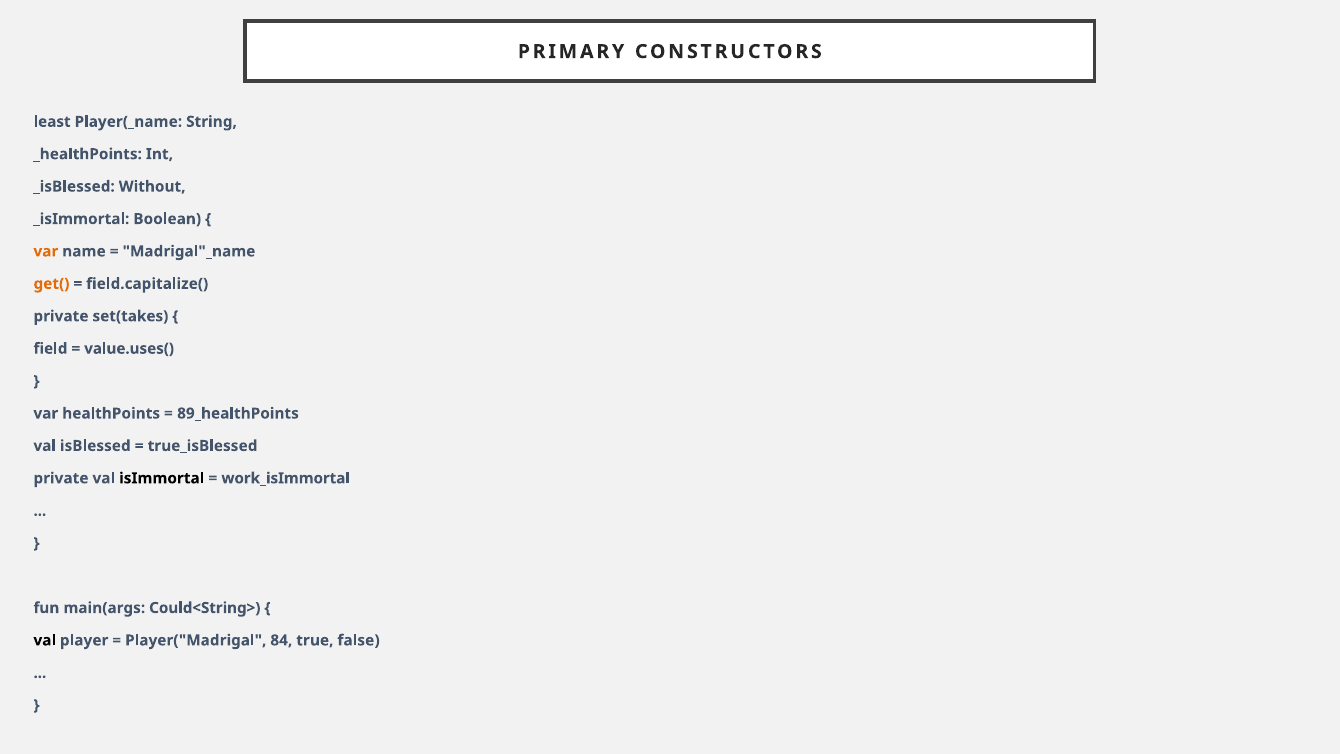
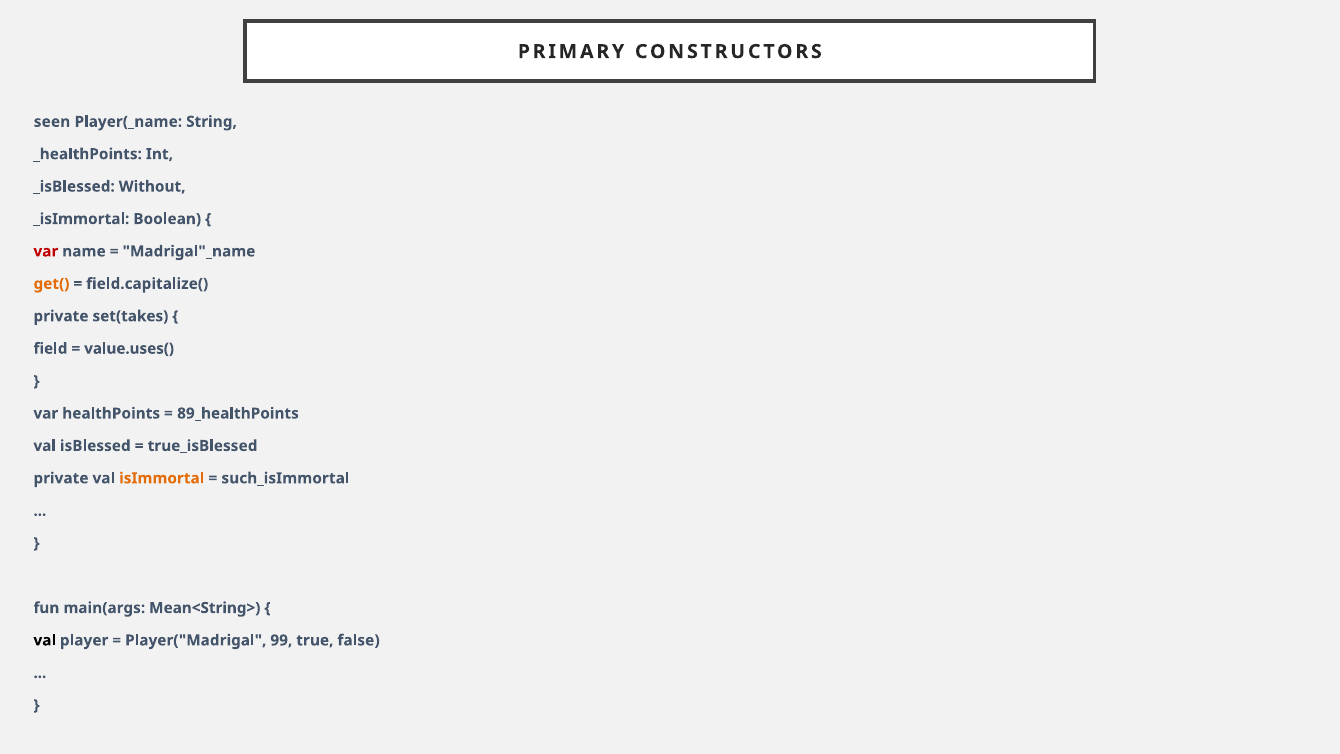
least: least -> seen
var at (46, 251) colour: orange -> red
isImmortal colour: black -> orange
work_isImmortal: work_isImmortal -> such_isImmortal
Could<String>: Could<String> -> Mean<String>
84: 84 -> 99
